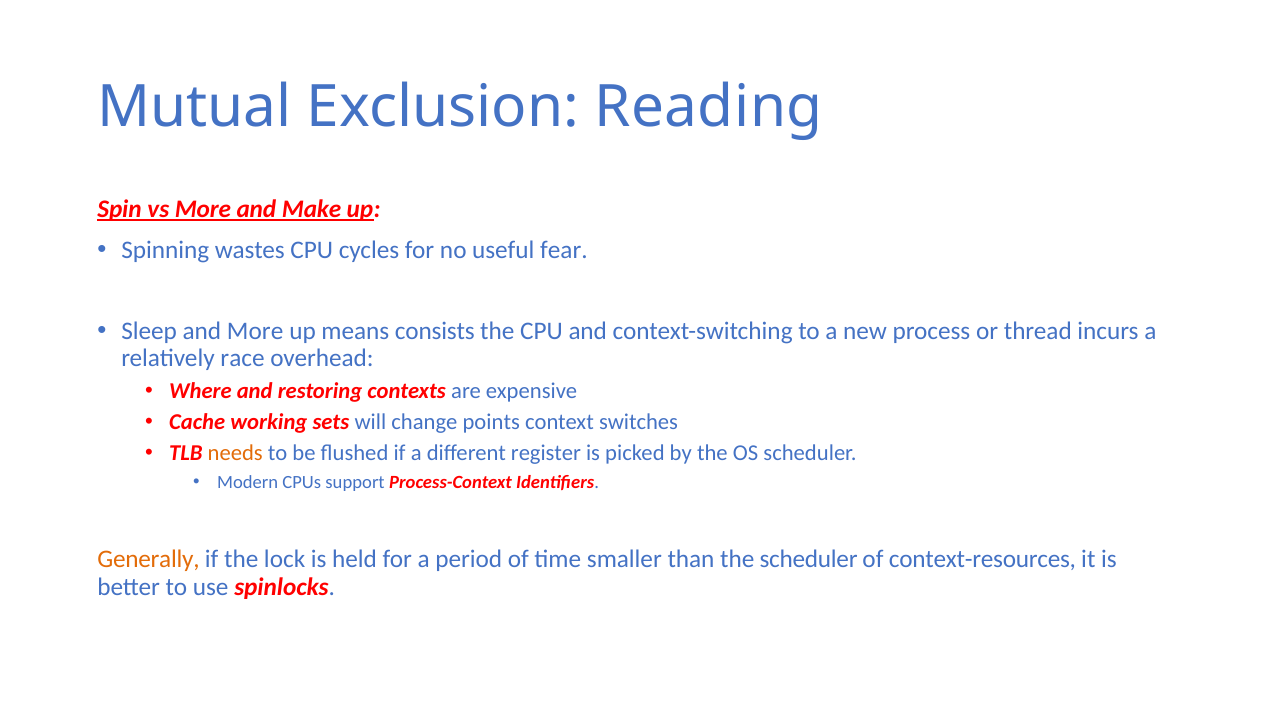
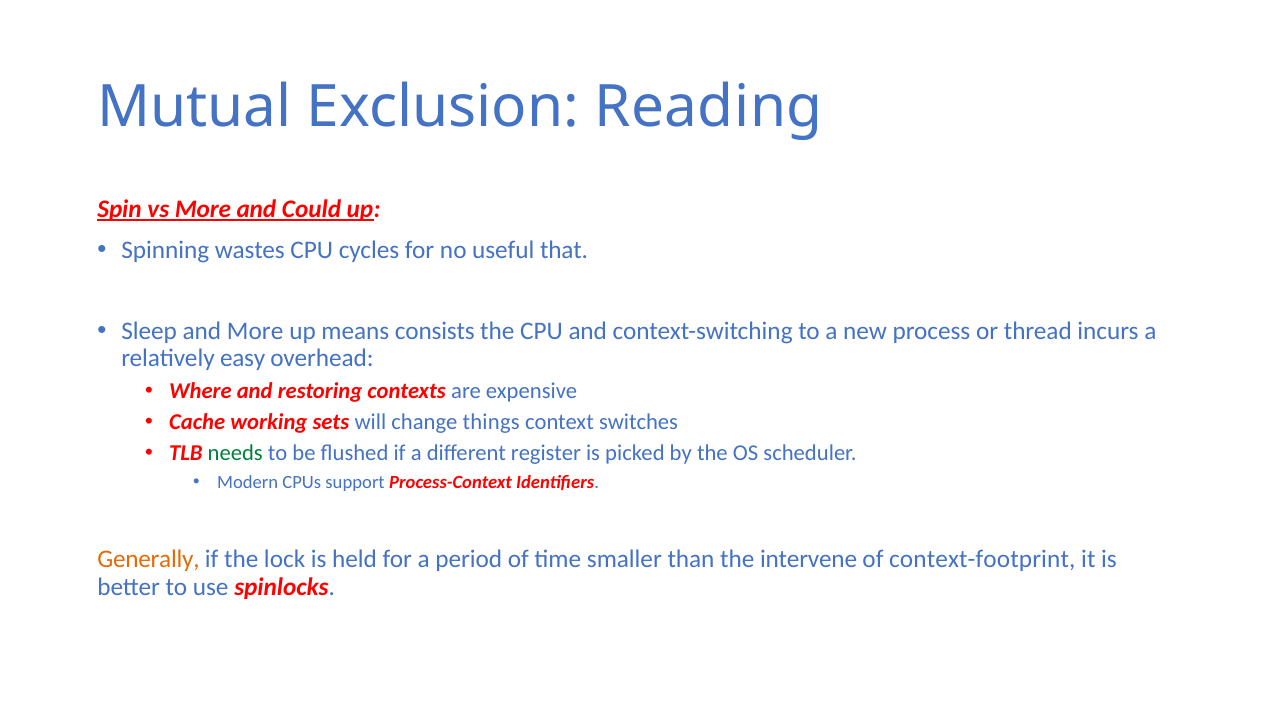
Make: Make -> Could
fear: fear -> that
race: race -> easy
points: points -> things
needs colour: orange -> green
the scheduler: scheduler -> intervene
context-resources: context-resources -> context-footprint
